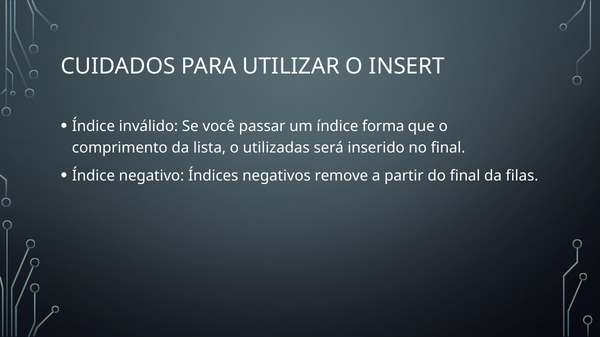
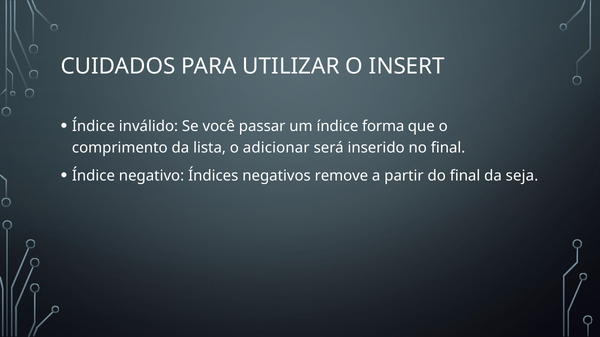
utilizadas: utilizadas -> adicionar
filas: filas -> seja
